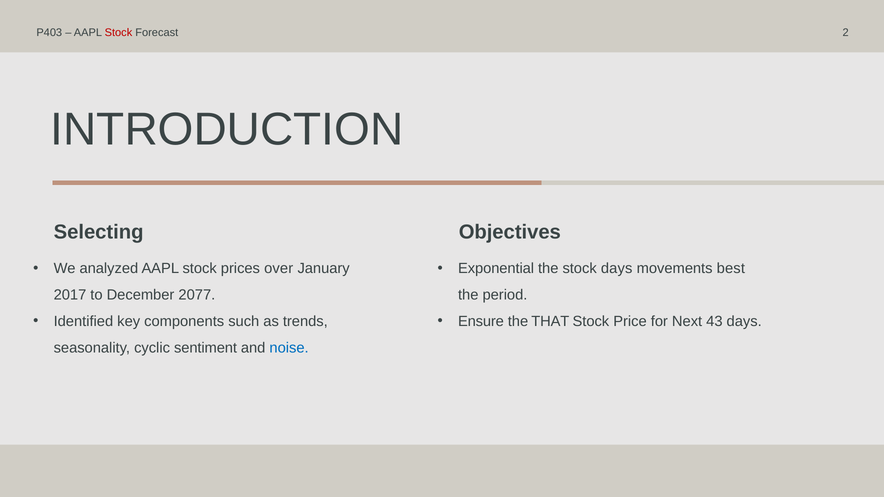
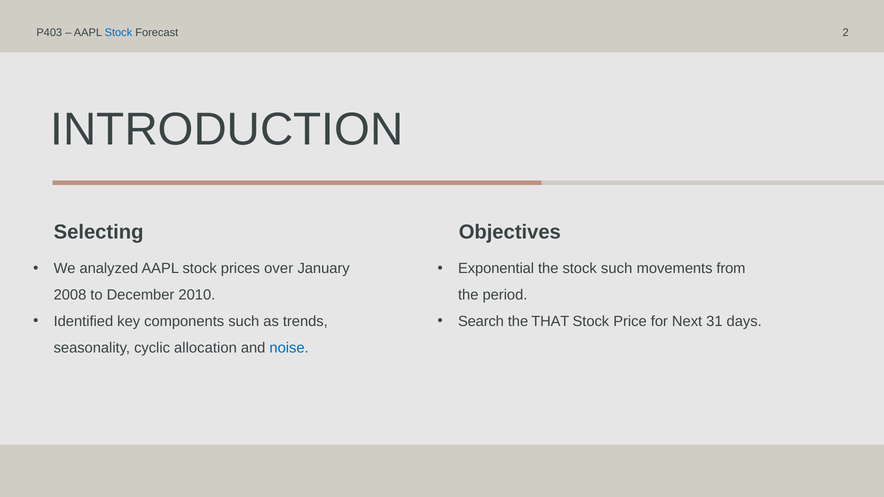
Stock at (118, 33) colour: red -> blue
stock days: days -> such
best: best -> from
2017: 2017 -> 2008
2077: 2077 -> 2010
Ensure: Ensure -> Search
43: 43 -> 31
sentiment: sentiment -> allocation
